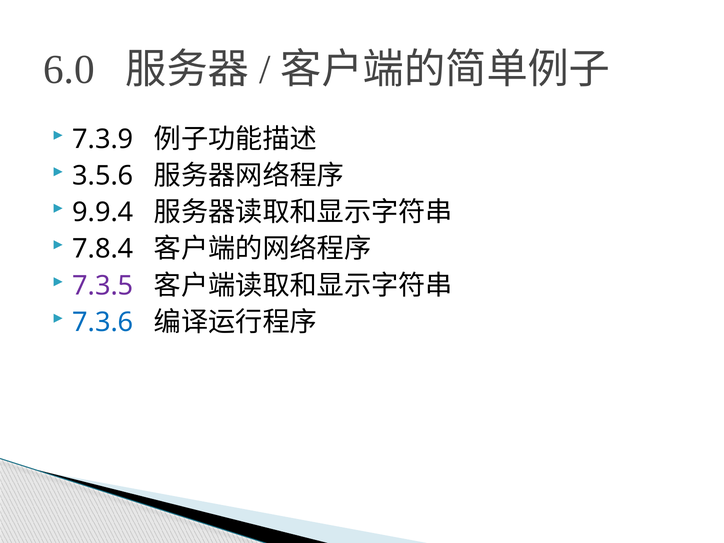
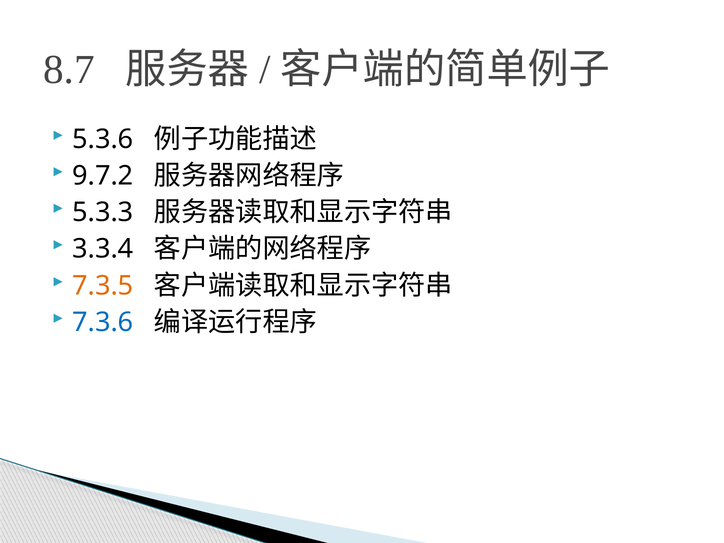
6.0: 6.0 -> 8.7
7.3.9: 7.3.9 -> 5.3.6
3.5.6: 3.5.6 -> 9.7.2
9.9.4: 9.9.4 -> 5.3.3
7.8.4: 7.8.4 -> 3.3.4
7.3.5 colour: purple -> orange
